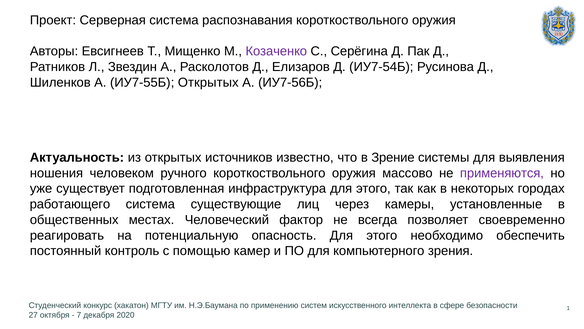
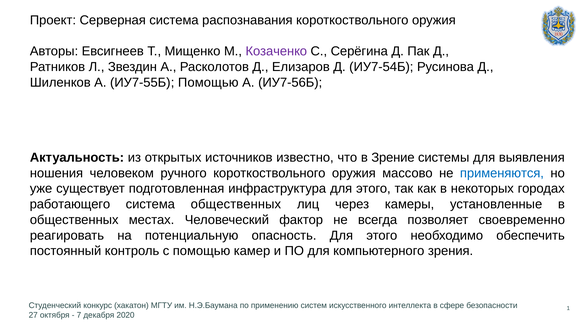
ИУ7-55Б Открытых: Открытых -> Помощью
применяются colour: purple -> blue
система существующие: существующие -> общественных
